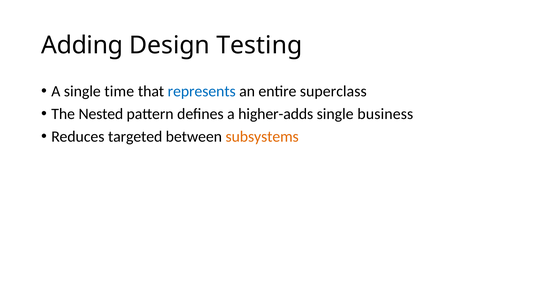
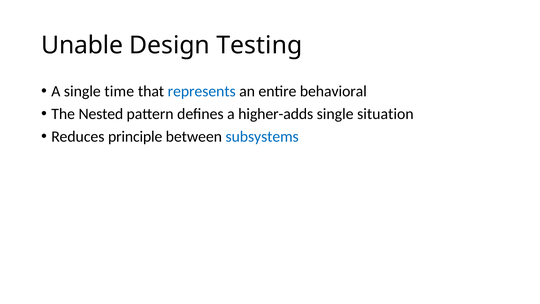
Adding: Adding -> Unable
superclass: superclass -> behavioral
business: business -> situation
targeted: targeted -> principle
subsystems colour: orange -> blue
